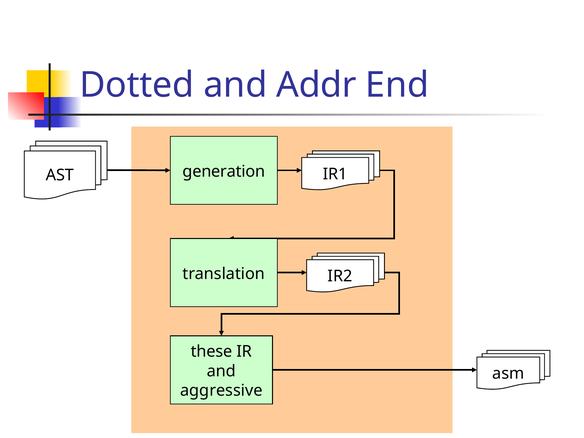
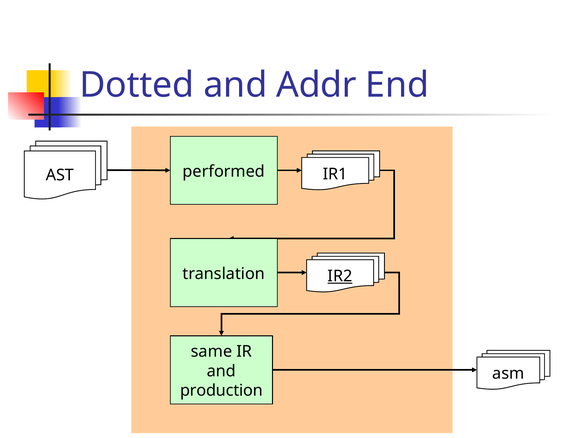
generation: generation -> performed
IR2 underline: none -> present
these: these -> same
aggressive: aggressive -> production
